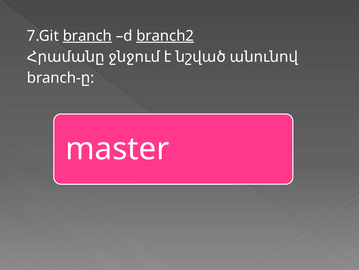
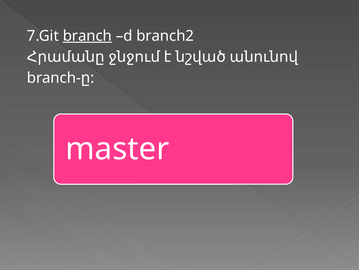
branch2 underline: present -> none
